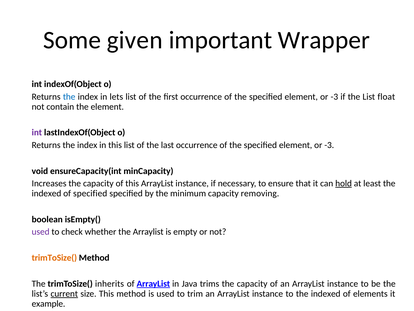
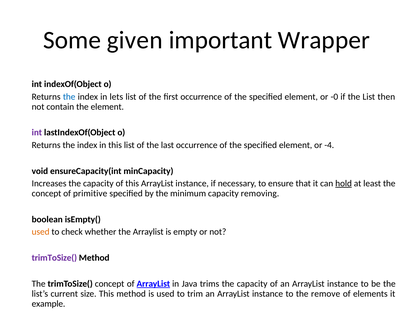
-3 at (334, 97): -3 -> -0
float: float -> then
-3 at (329, 145): -3 -> -4
indexed at (46, 193): indexed -> concept
of specified: specified -> primitive
used at (41, 231) colour: purple -> orange
trimToSize( at (54, 257) colour: orange -> purple
trimToSize( inherits: inherits -> concept
current underline: present -> none
to the indexed: indexed -> remove
